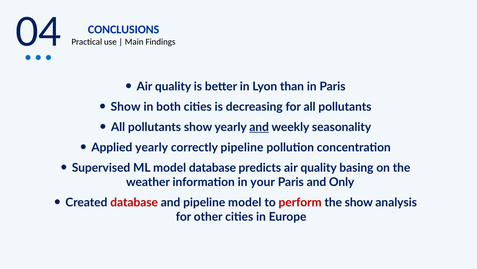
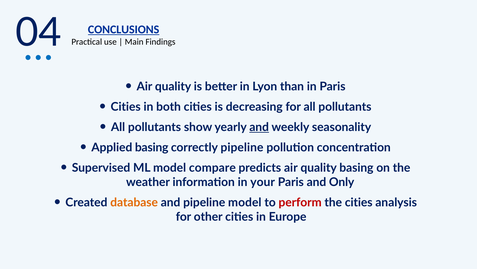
CONCLUSIONS underline: none -> present
Show at (126, 107): Show -> Cities
Applied yearly: yearly -> basing
model database: database -> compare
database at (134, 202) colour: red -> orange
the show: show -> cities
